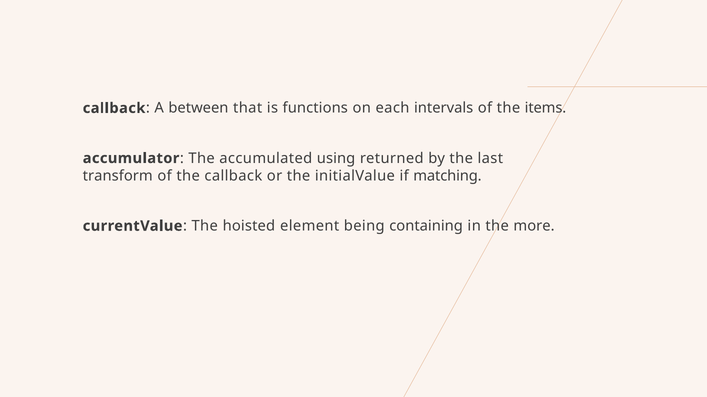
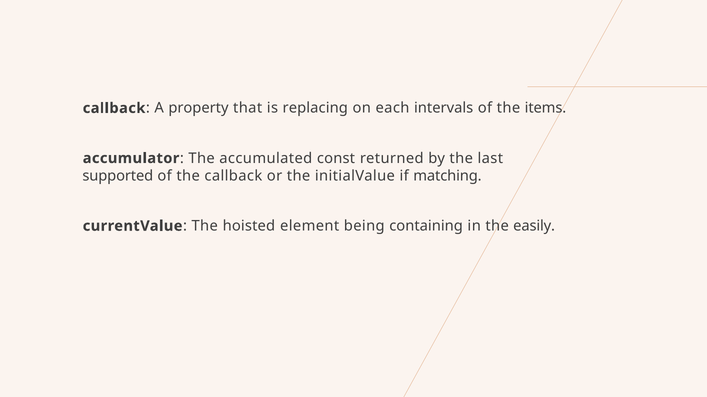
between: between -> property
functions: functions -> replacing
using: using -> const
transform: transform -> supported
more: more -> easily
